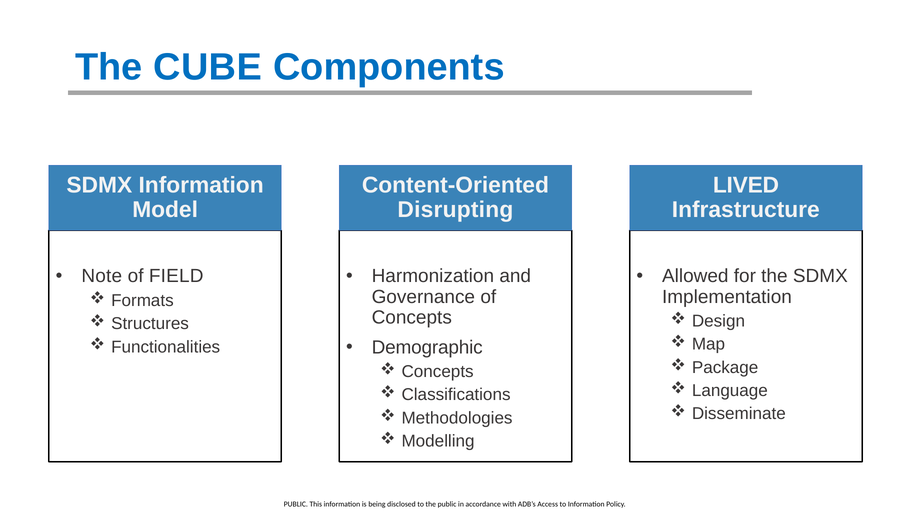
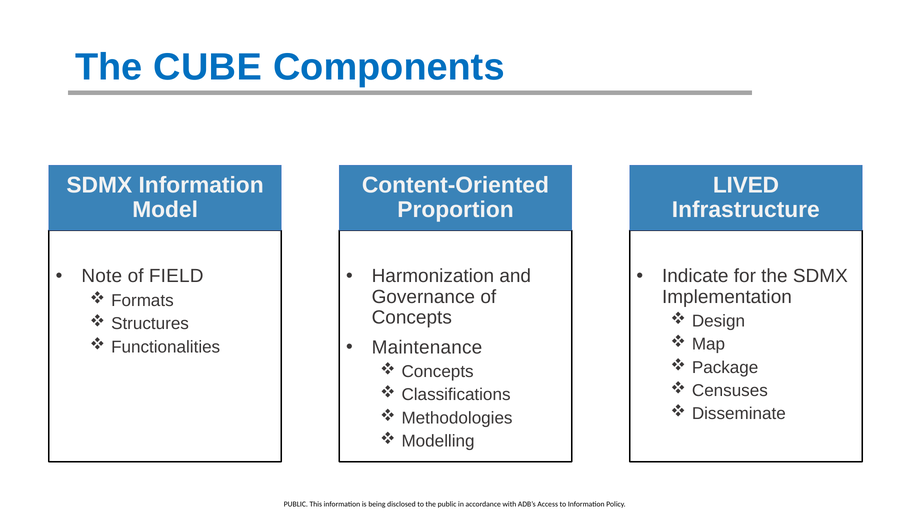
Disrupting: Disrupting -> Proportion
Allowed: Allowed -> Indicate
Demographic: Demographic -> Maintenance
Language: Language -> Censuses
